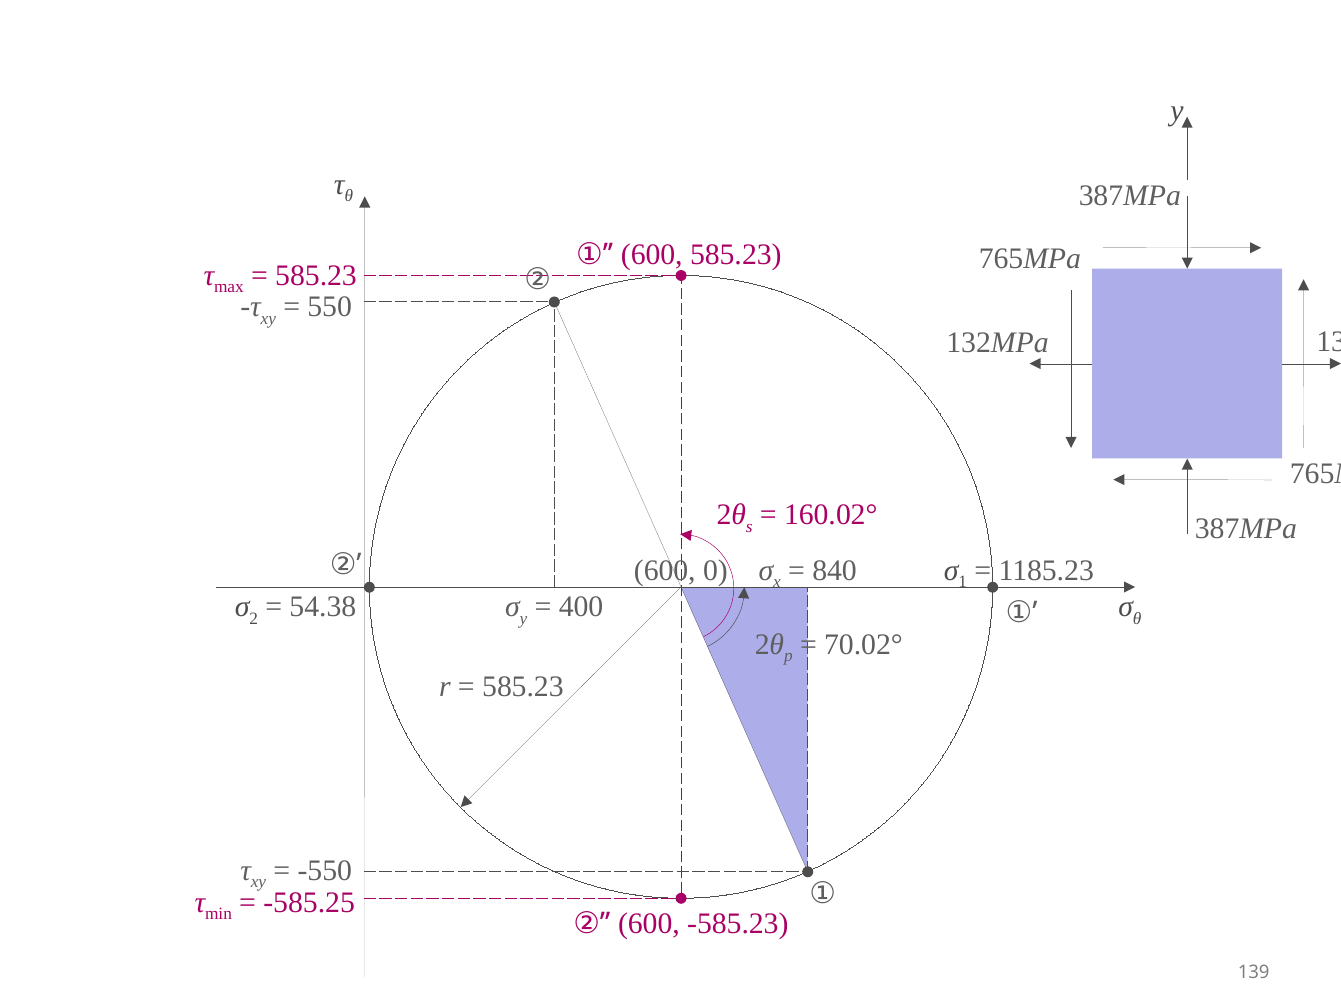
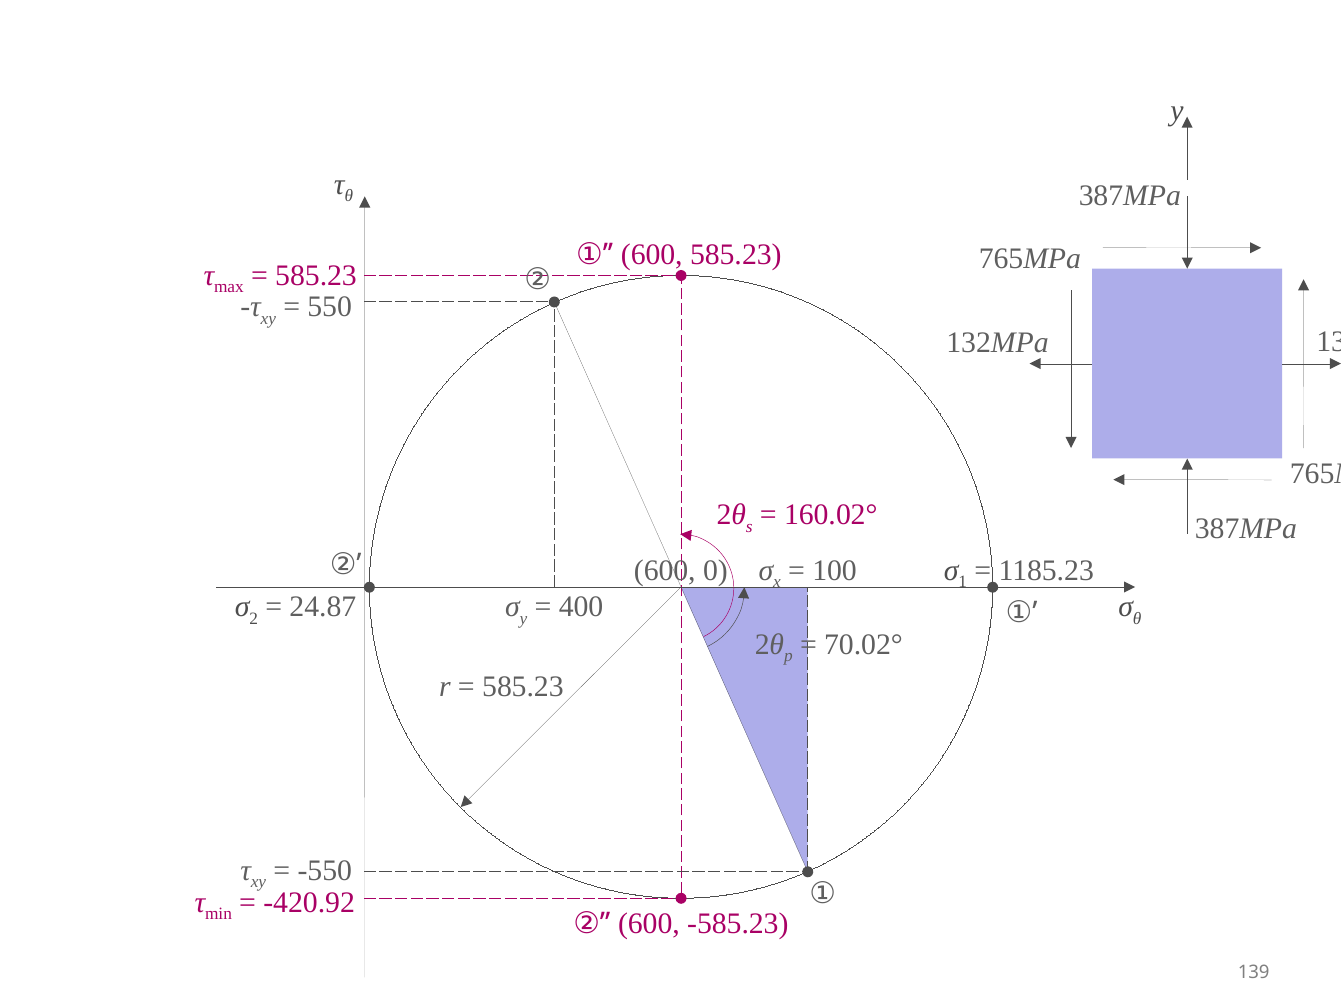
840: 840 -> 100
54.38: 54.38 -> 24.87
-585.25: -585.25 -> -420.92
